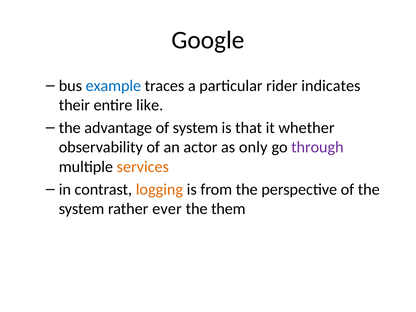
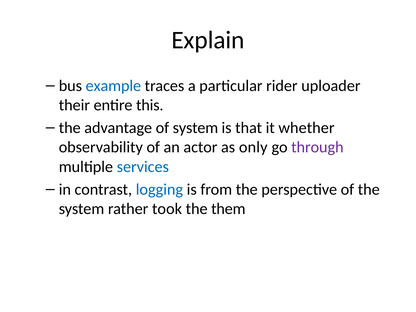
Google: Google -> Explain
indicates: indicates -> uploader
like: like -> this
services colour: orange -> blue
logging colour: orange -> blue
ever: ever -> took
